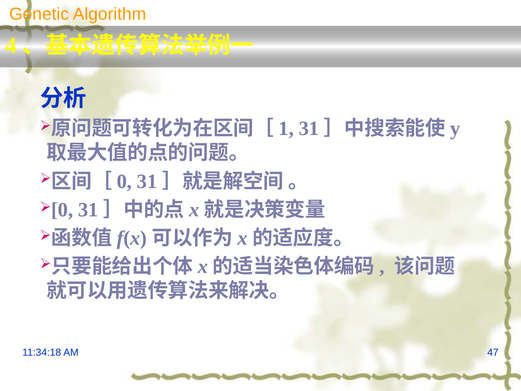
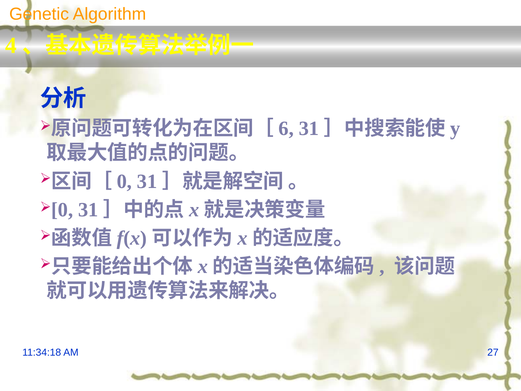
1: 1 -> 6
47: 47 -> 27
